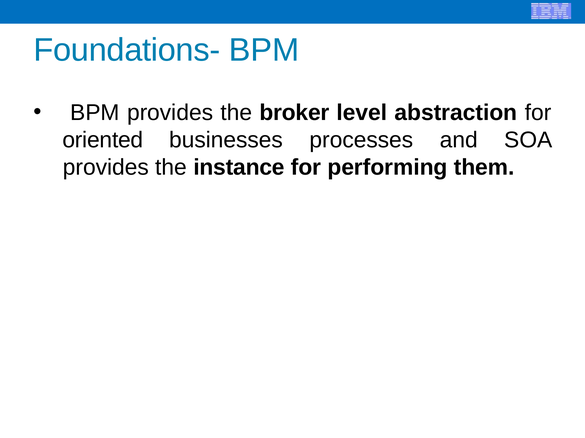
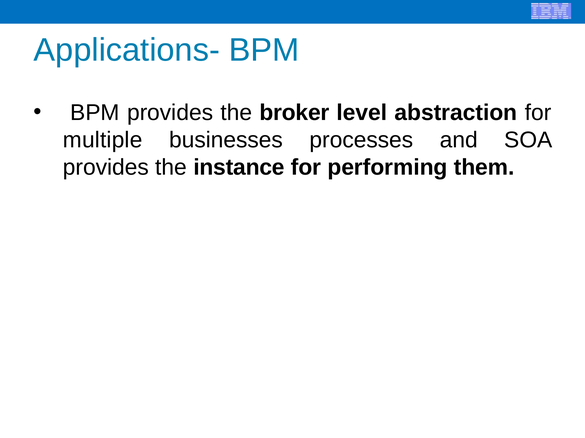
Foundations-: Foundations- -> Applications-
oriented: oriented -> multiple
